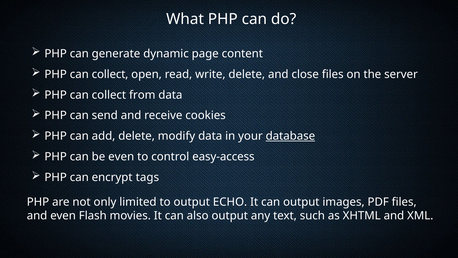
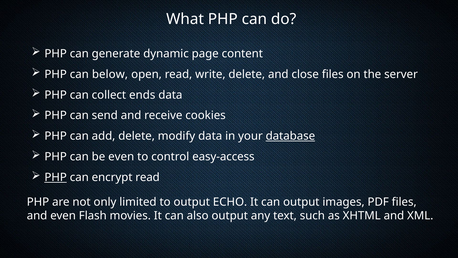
collect at (110, 74): collect -> below
from: from -> ends
PHP at (56, 177) underline: none -> present
encrypt tags: tags -> read
